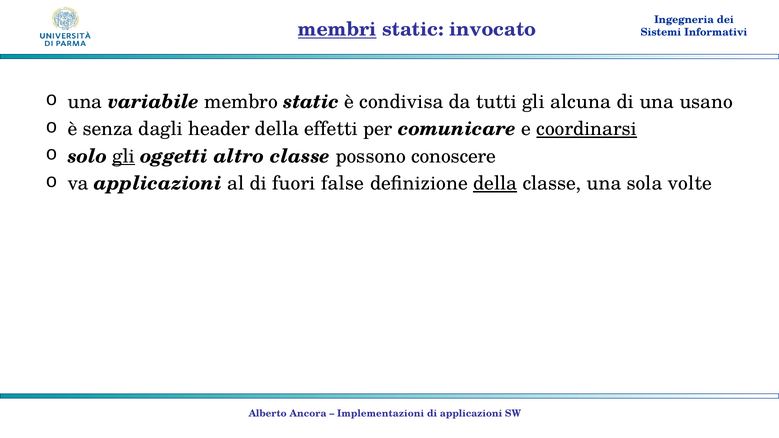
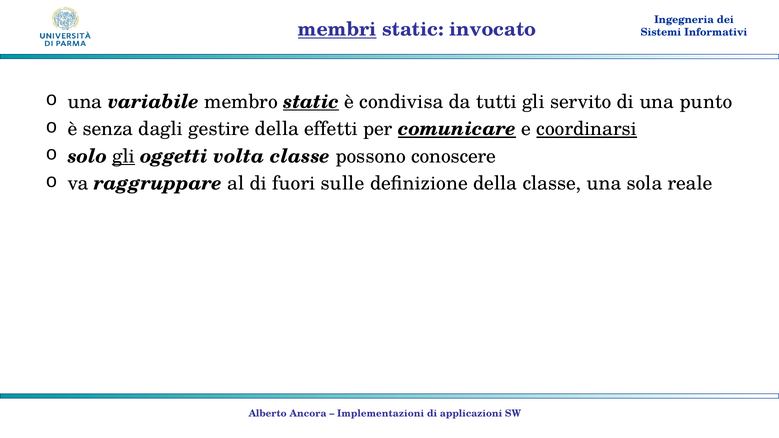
static at (311, 102) underline: none -> present
alcuna: alcuna -> servito
usano: usano -> punto
header: header -> gestire
comunicare underline: none -> present
altro: altro -> volta
va applicazioni: applicazioni -> raggruppare
false: false -> sulle
della at (495, 183) underline: present -> none
volte: volte -> reale
